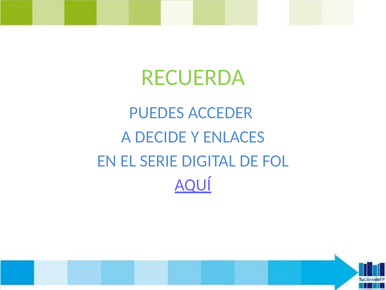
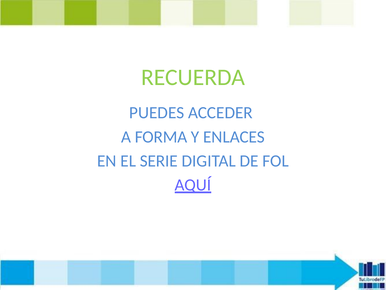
DECIDE: DECIDE -> FORMA
